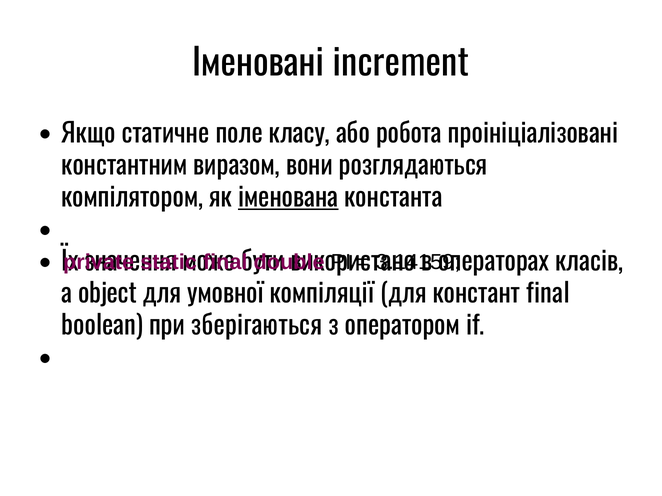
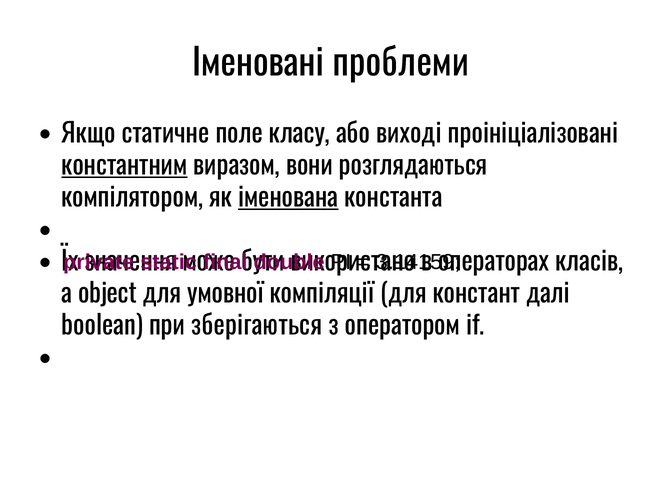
increment: increment -> проблеми
робота: робота -> виході
константним underline: none -> present
констант final: final -> далі
